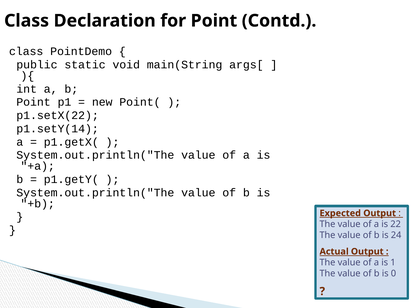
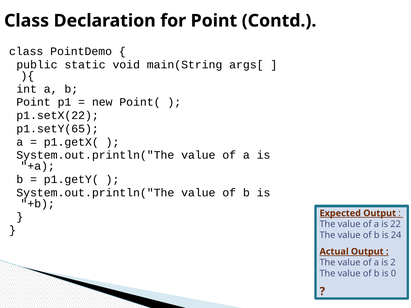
p1.setY(14: p1.setY(14 -> p1.setY(65
1: 1 -> 2
